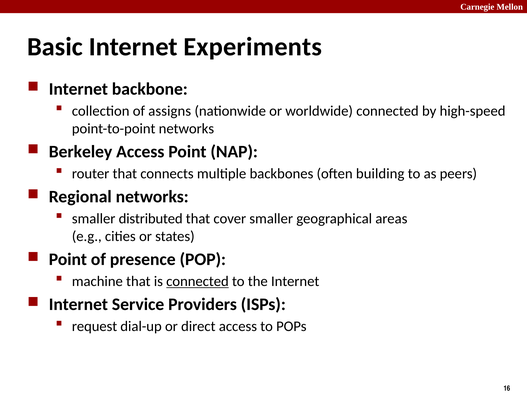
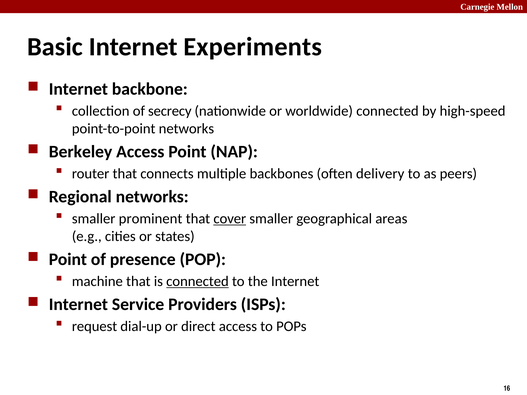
assigns: assigns -> secrecy
building: building -> delivery
distributed: distributed -> prominent
cover underline: none -> present
